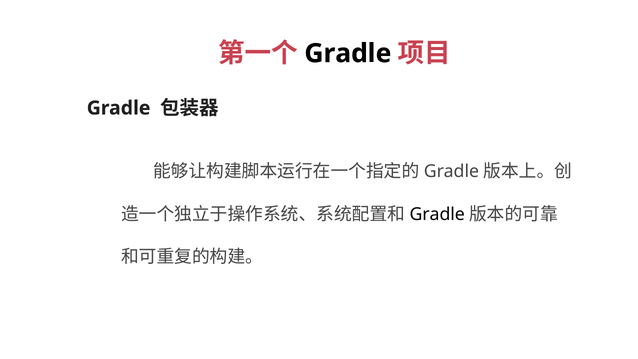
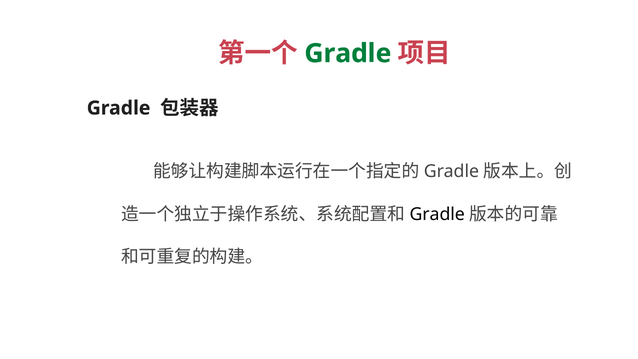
Gradle at (348, 53) colour: black -> green
